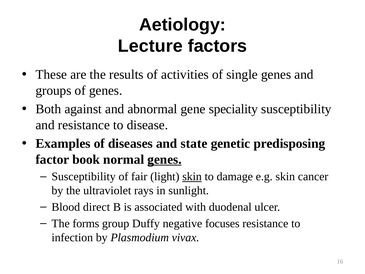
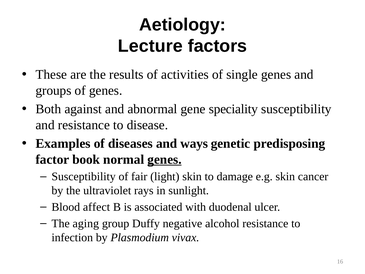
state: state -> ways
skin at (192, 176) underline: present -> none
direct: direct -> affect
forms: forms -> aging
focuses: focuses -> alcohol
